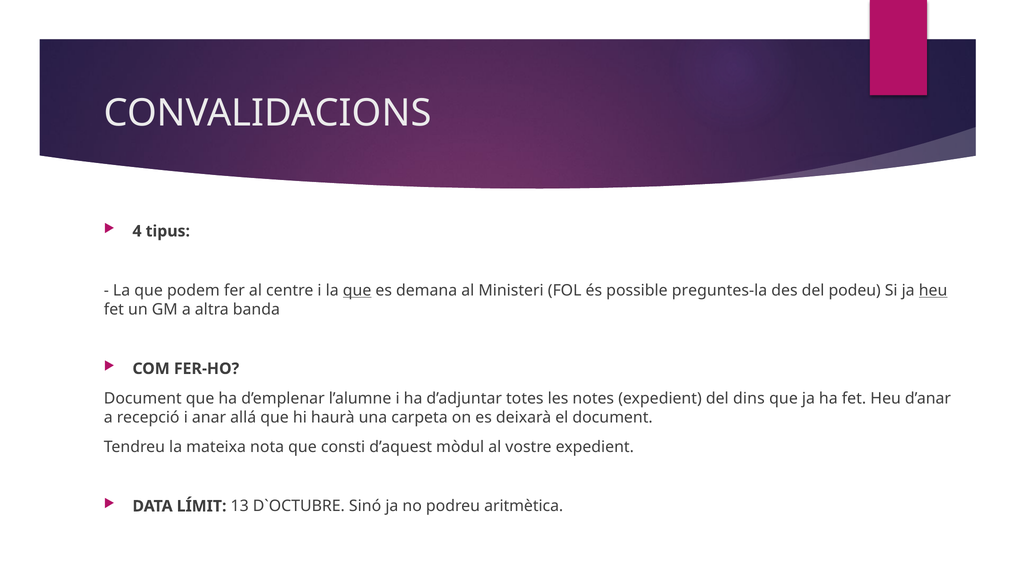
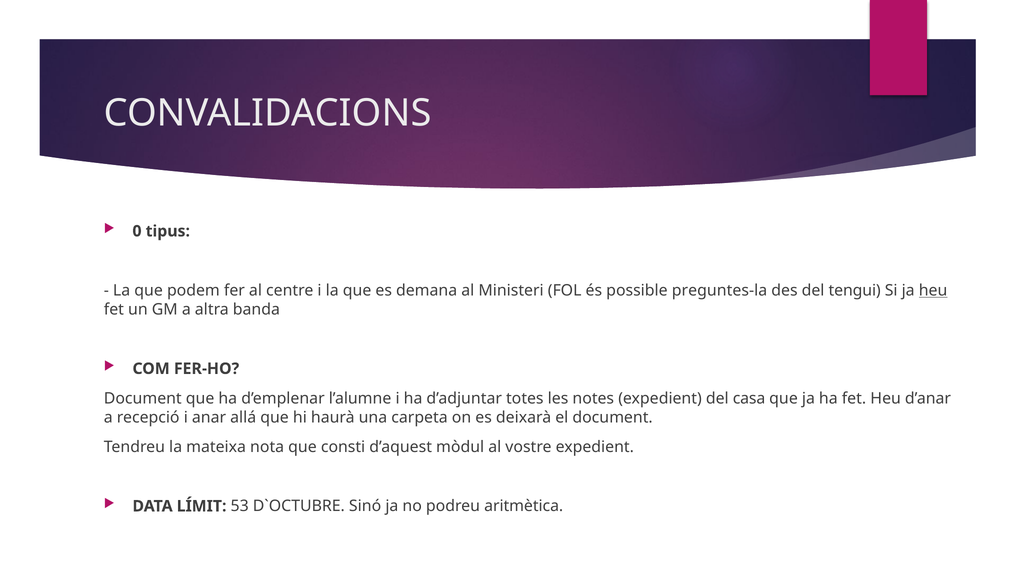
4: 4 -> 0
que at (357, 291) underline: present -> none
podeu: podeu -> tengui
dins: dins -> casa
13: 13 -> 53
